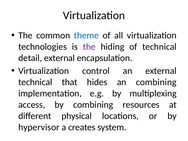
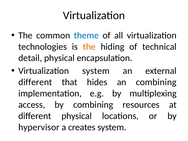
the at (89, 47) colour: purple -> orange
detail external: external -> physical
Virtualization control: control -> system
technical at (35, 82): technical -> different
